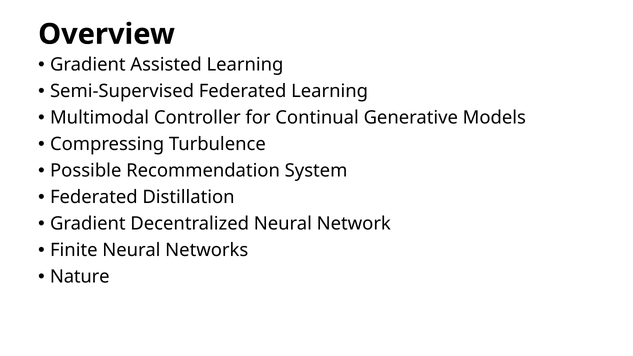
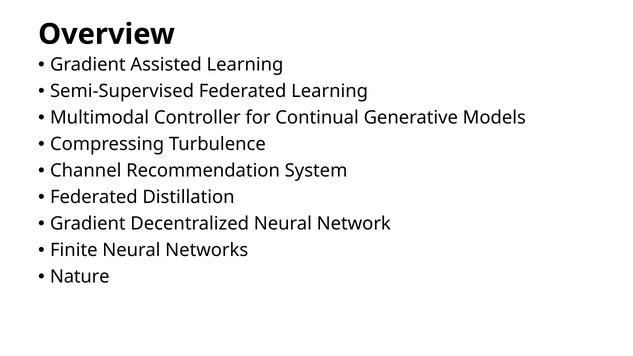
Possible: Possible -> Channel
